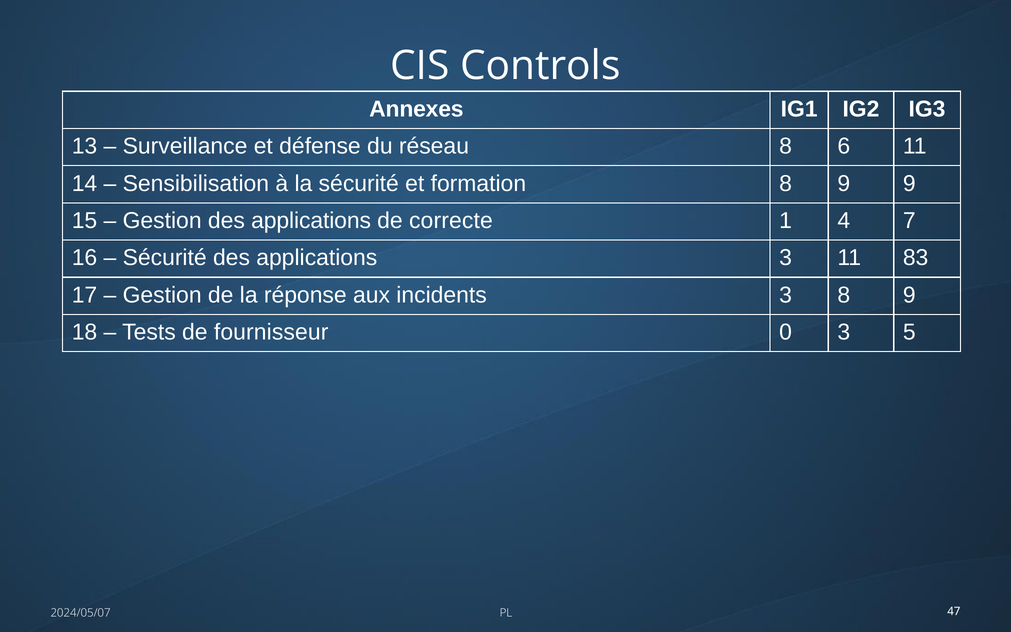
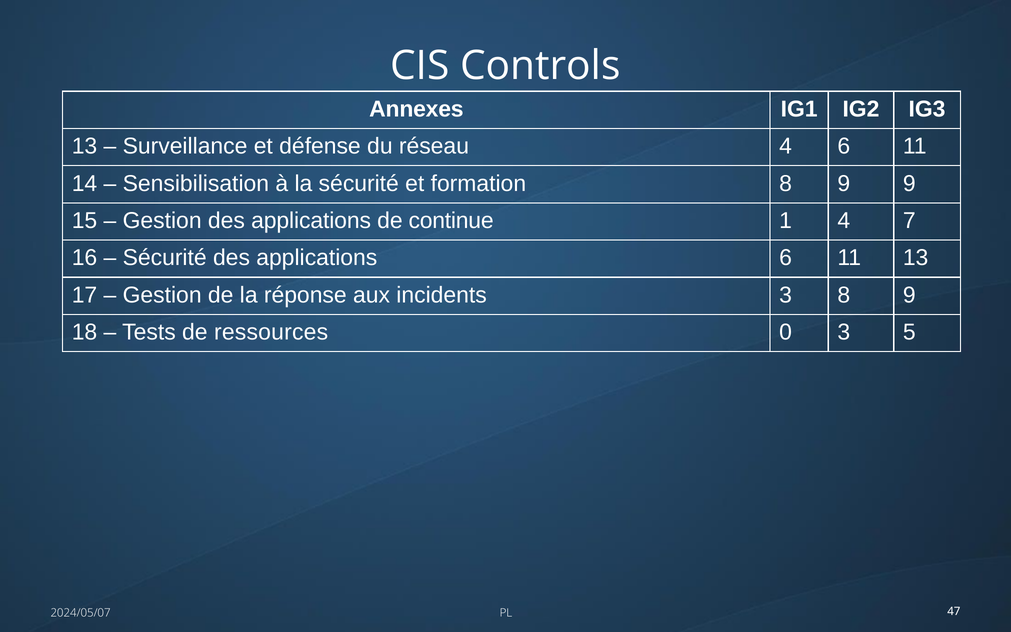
réseau 8: 8 -> 4
correcte: correcte -> continue
applications 3: 3 -> 6
11 83: 83 -> 13
fournisseur: fournisseur -> ressources
